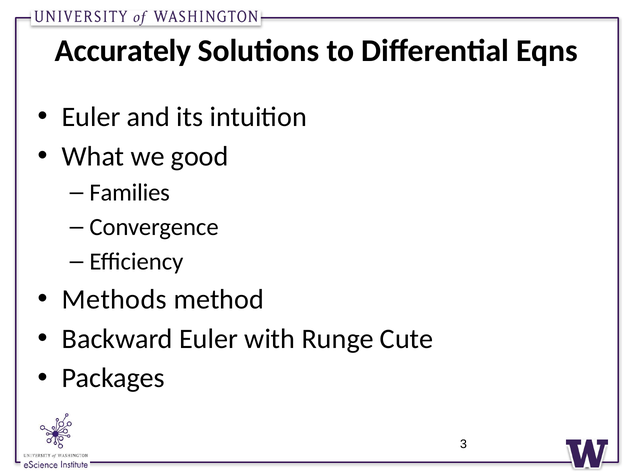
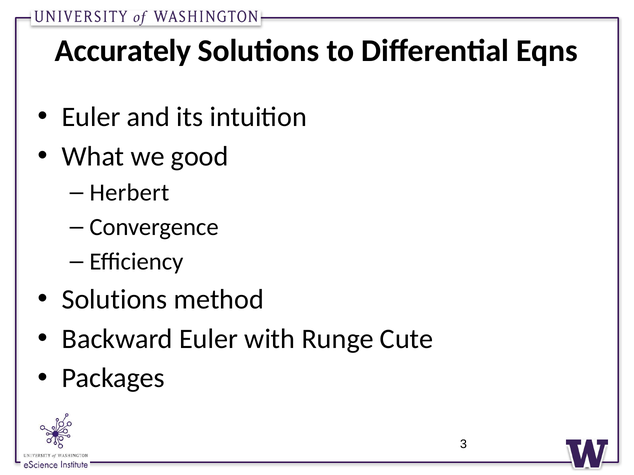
Families: Families -> Herbert
Methods at (114, 300): Methods -> Solutions
